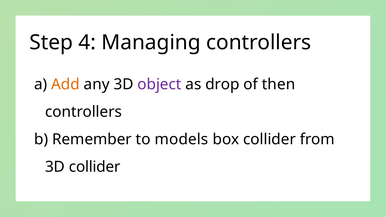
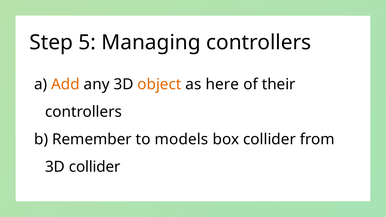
4: 4 -> 5
object colour: purple -> orange
drop: drop -> here
then: then -> their
